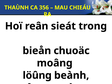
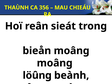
bieån chuoäc: chuoäc -> moâng
